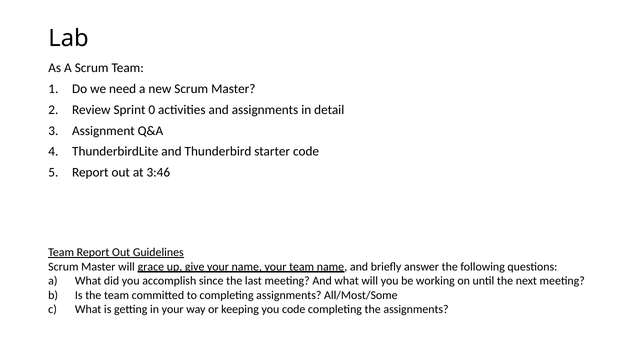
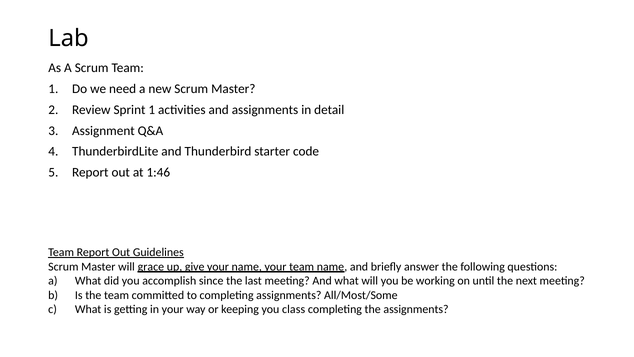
Sprint 0: 0 -> 1
3:46: 3:46 -> 1:46
you code: code -> class
